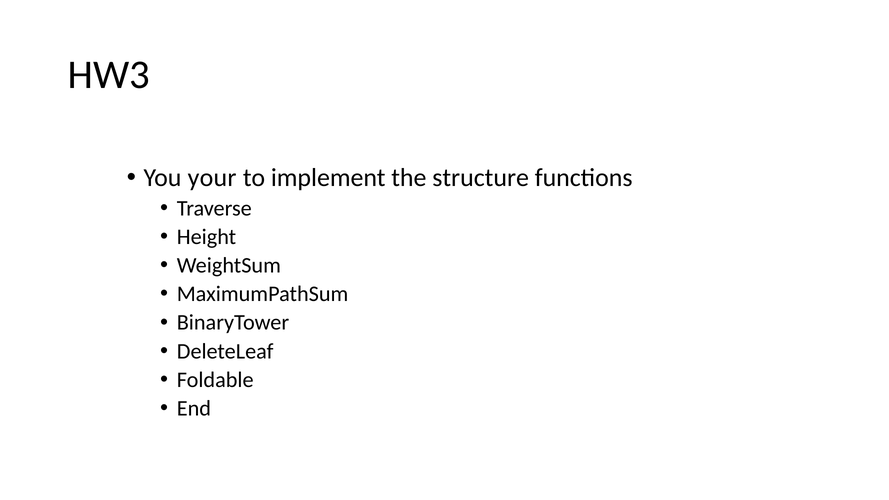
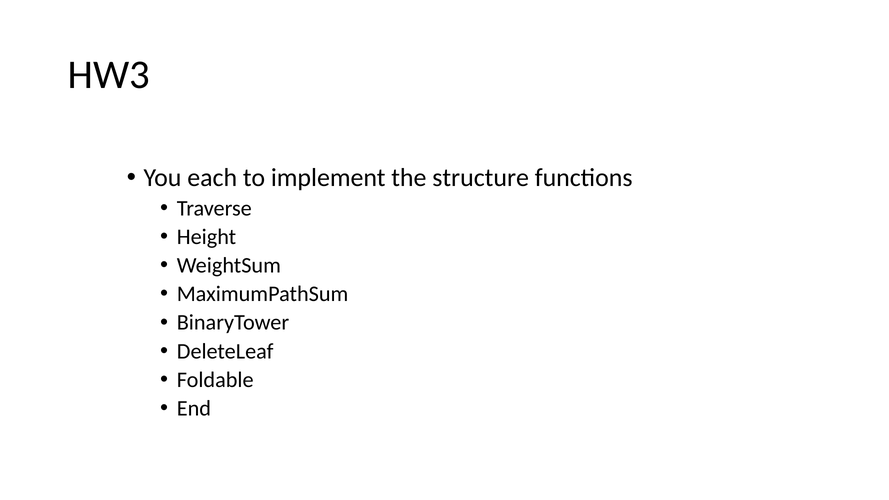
your: your -> each
